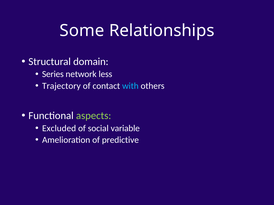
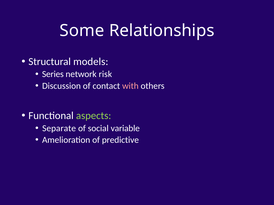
domain: domain -> models
less: less -> risk
Trajectory: Trajectory -> Discussion
with colour: light blue -> pink
Excluded: Excluded -> Separate
